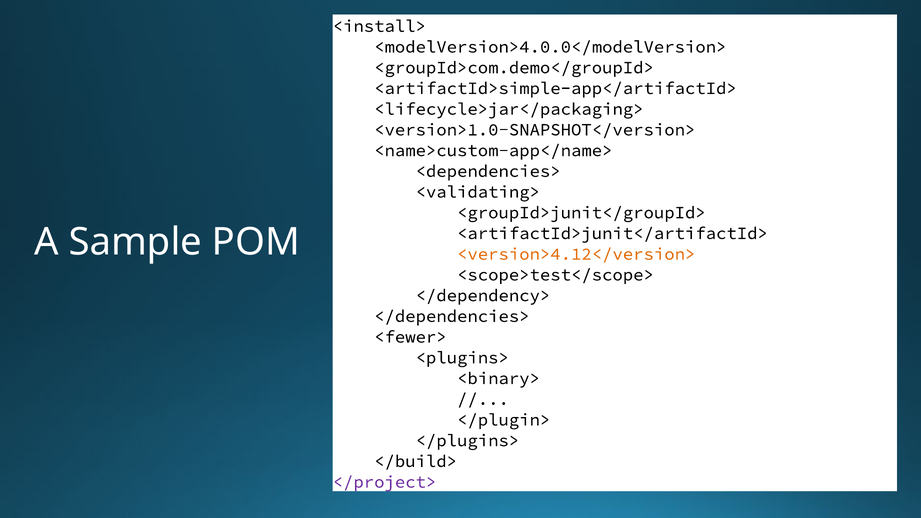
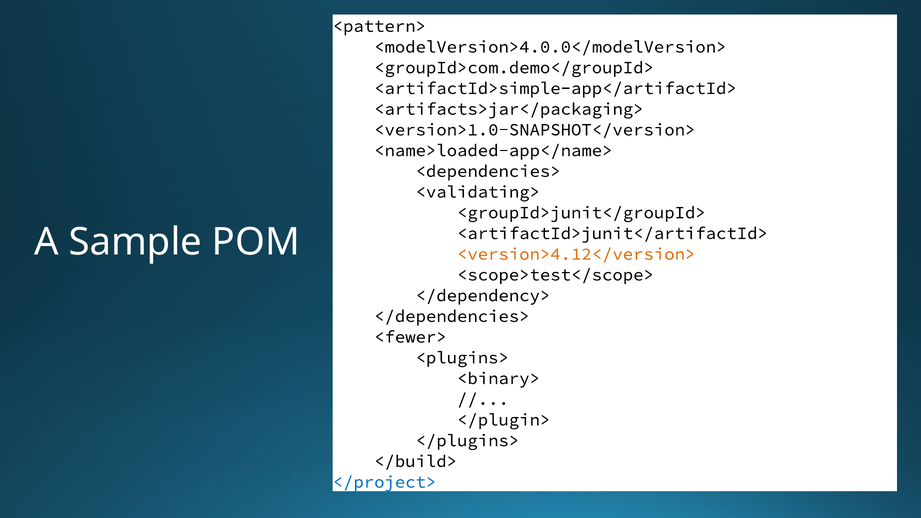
<install>: <install> -> <pattern>
<lifecycle>jar</packaging>: <lifecycle>jar</packaging> -> <artifacts>jar</packaging>
<name>custom-app</name>: <name>custom-app</name> -> <name>loaded-app</name>
</project> colour: purple -> blue
